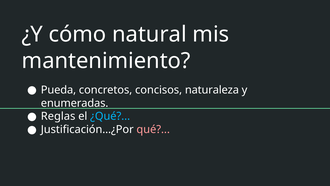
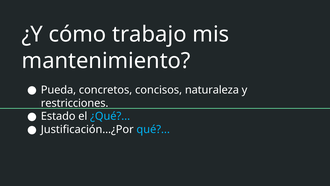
natural: natural -> trabajo
enumeradas: enumeradas -> restricciones
Reglas: Reglas -> Estado
qué colour: pink -> light blue
